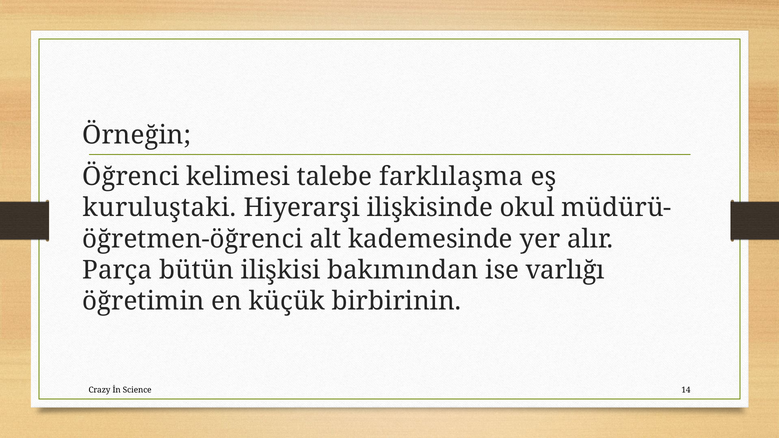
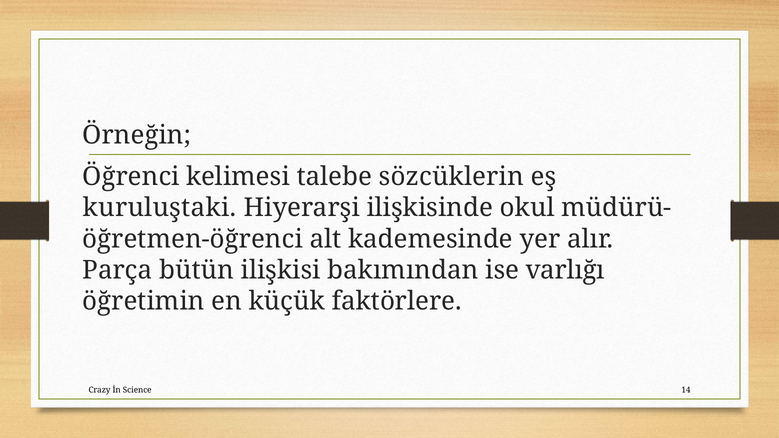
farklılaşma: farklılaşma -> sözcüklerin
birbirinin: birbirinin -> faktörlere
